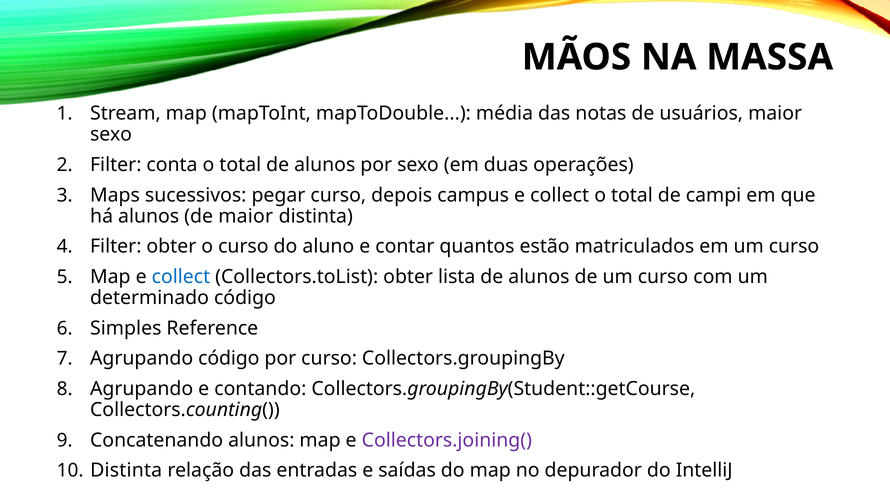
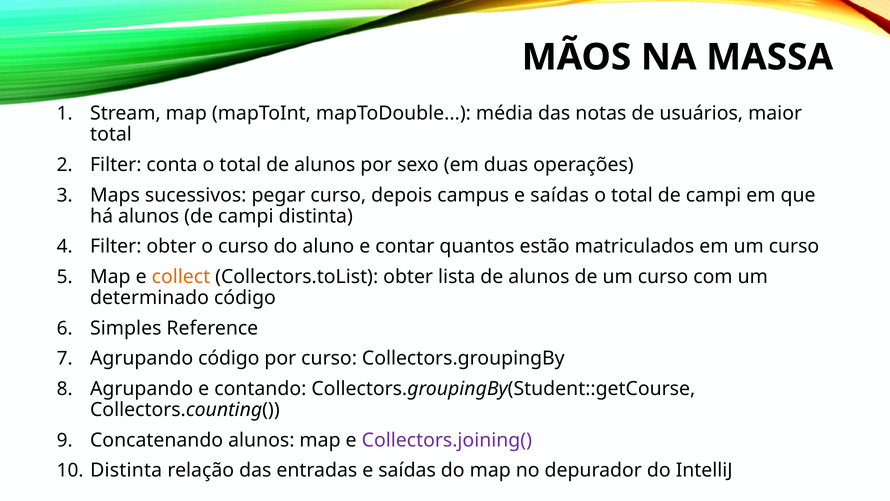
sexo at (111, 134): sexo -> total
campus e collect: collect -> saídas
alunos de maior: maior -> campi
collect at (181, 277) colour: blue -> orange
